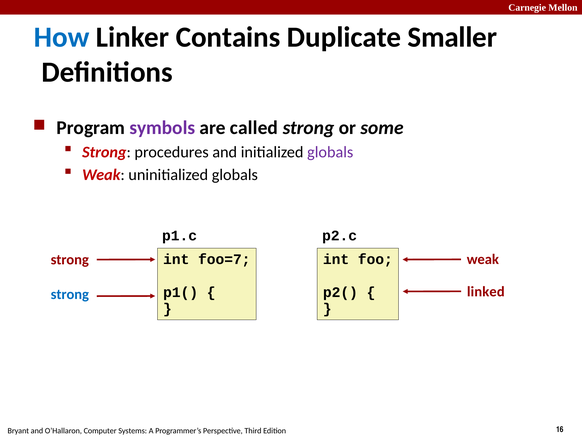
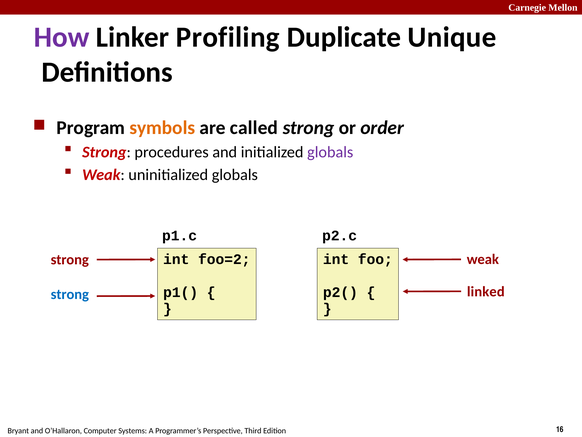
How colour: blue -> purple
Contains: Contains -> Profiling
Smaller: Smaller -> Unique
symbols colour: purple -> orange
some: some -> order
foo=7: foo=7 -> foo=2
